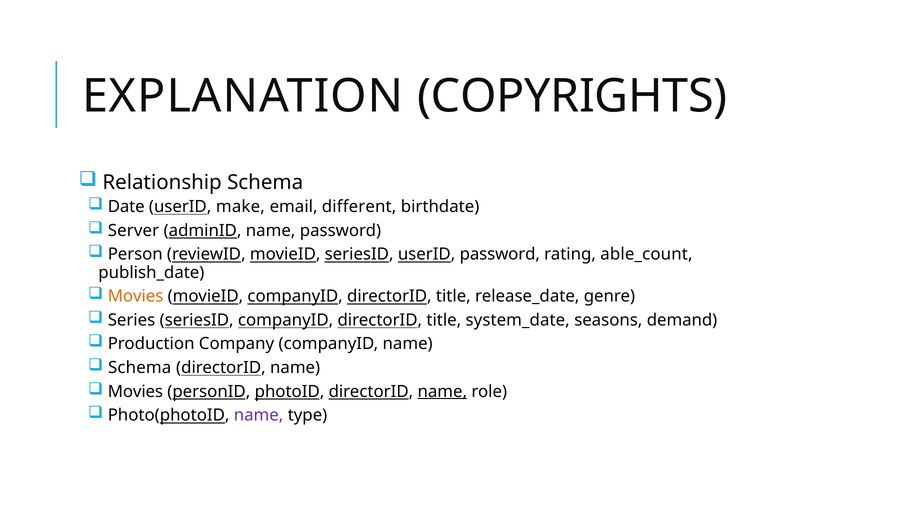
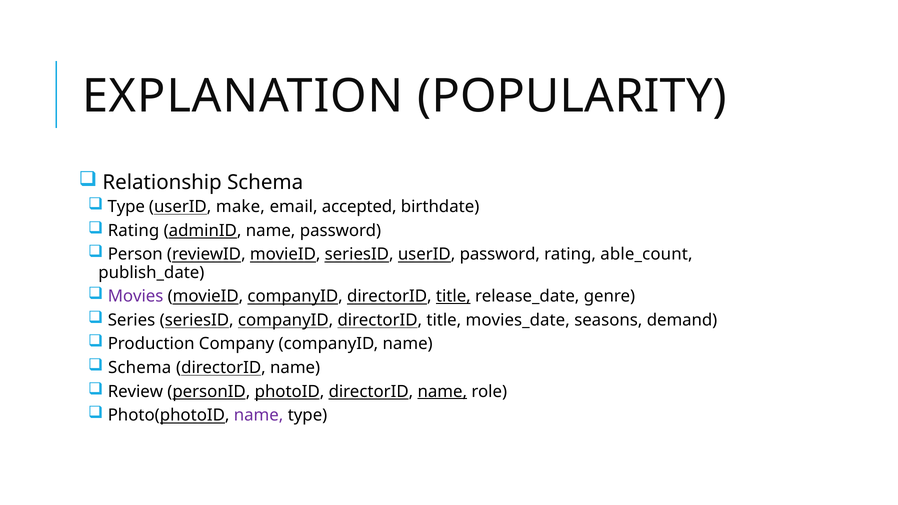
COPYRIGHTS: COPYRIGHTS -> POPULARITY
Date at (126, 207): Date -> Type
different: different -> accepted
Server at (133, 231): Server -> Rating
Movies at (136, 296) colour: orange -> purple
title at (453, 296) underline: none -> present
system_date: system_date -> movies_date
Movies at (135, 392): Movies -> Review
